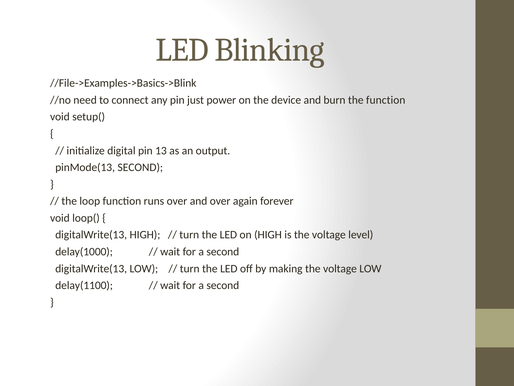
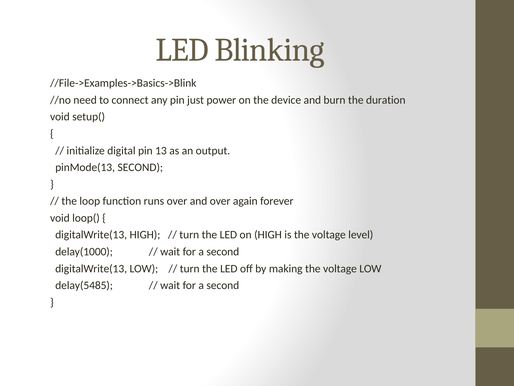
the function: function -> duration
delay(1100: delay(1100 -> delay(5485
